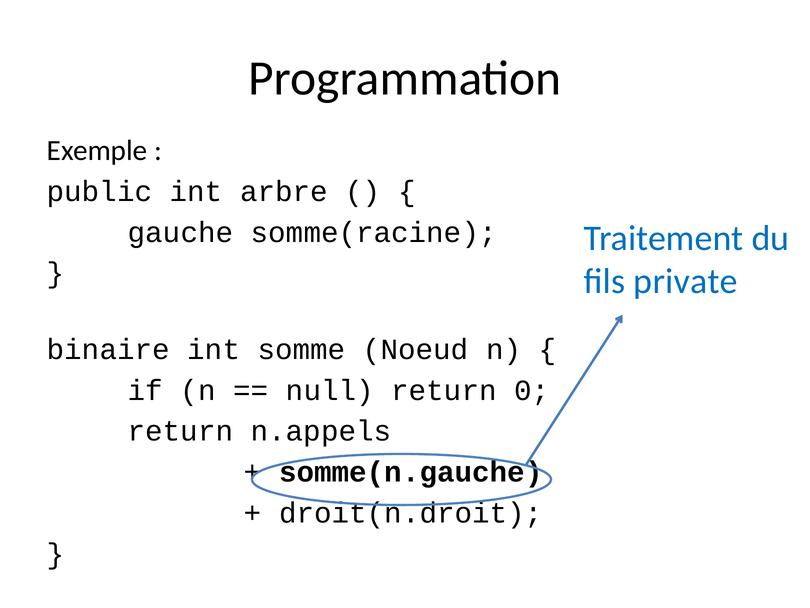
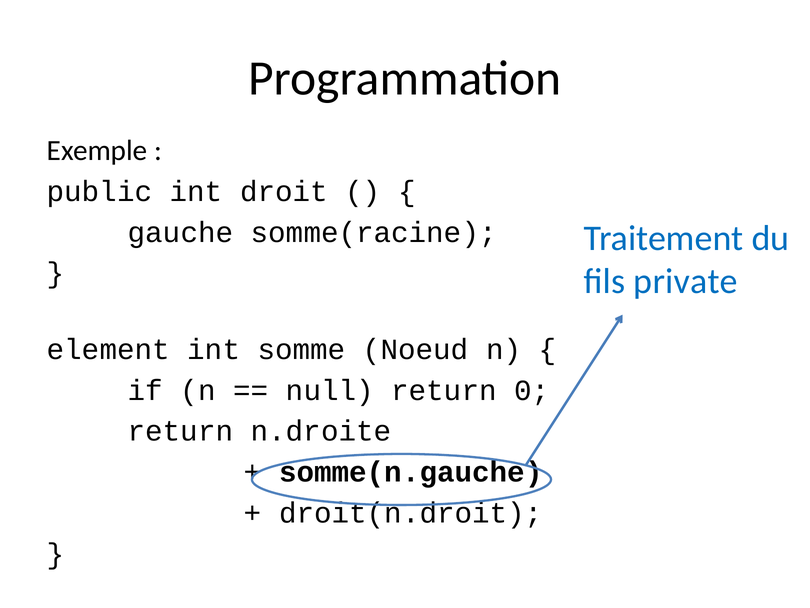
arbre: arbre -> droit
binaire: binaire -> element
n.appels: n.appels -> n.droite
